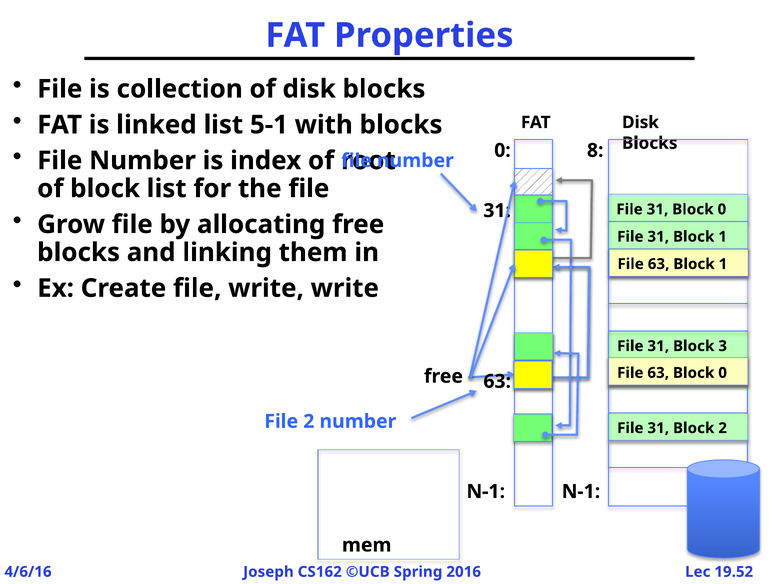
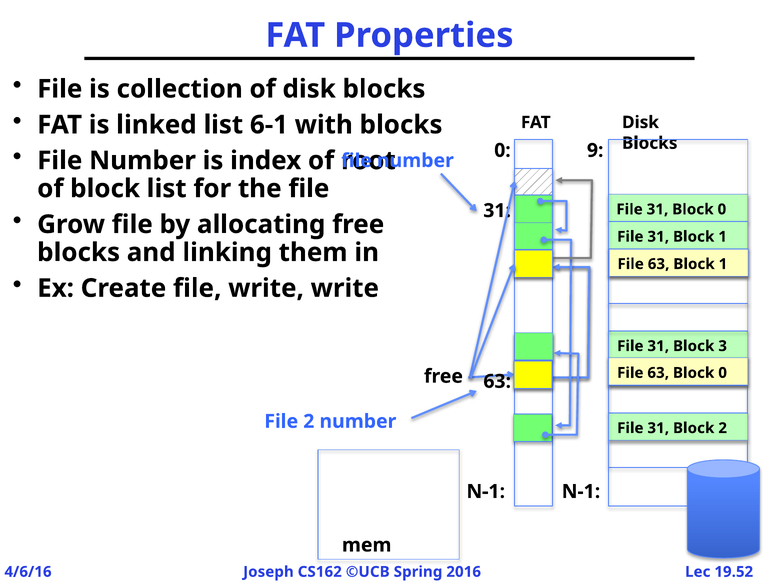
5-1: 5-1 -> 6-1
8: 8 -> 9
